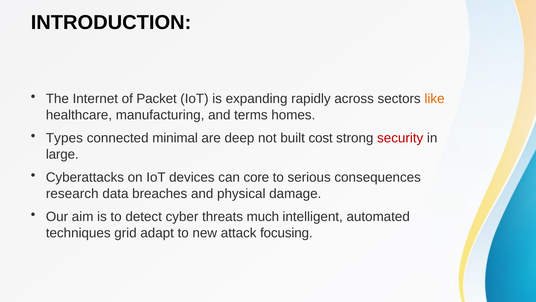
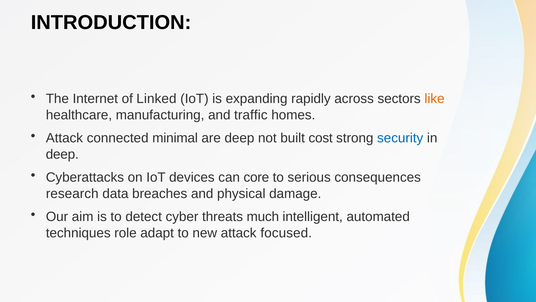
Packet: Packet -> Linked
terms: terms -> traffic
Types at (64, 138): Types -> Attack
security colour: red -> blue
large at (62, 154): large -> deep
grid: grid -> role
focusing: focusing -> focused
